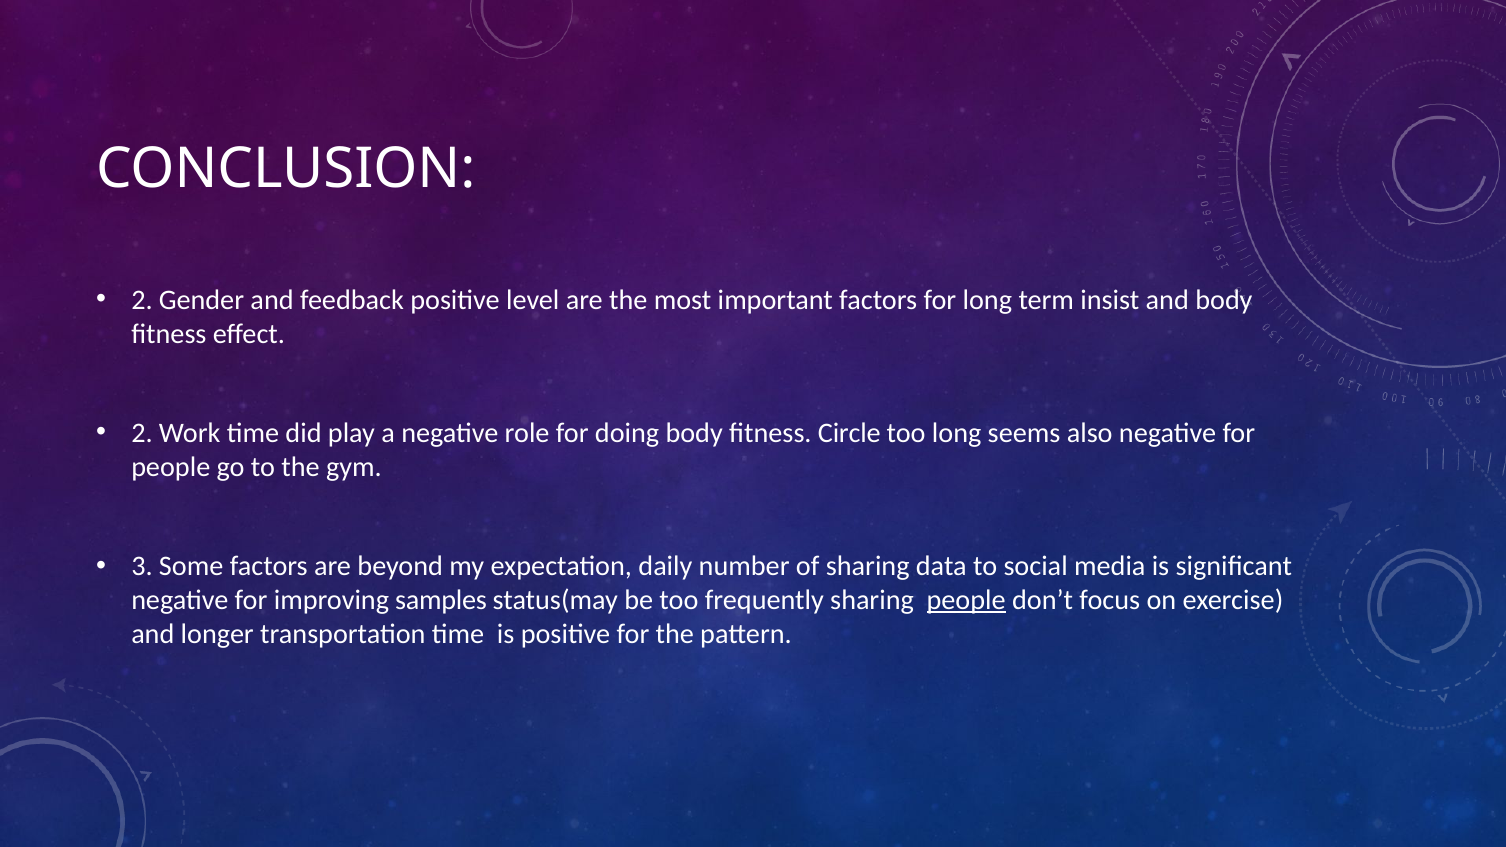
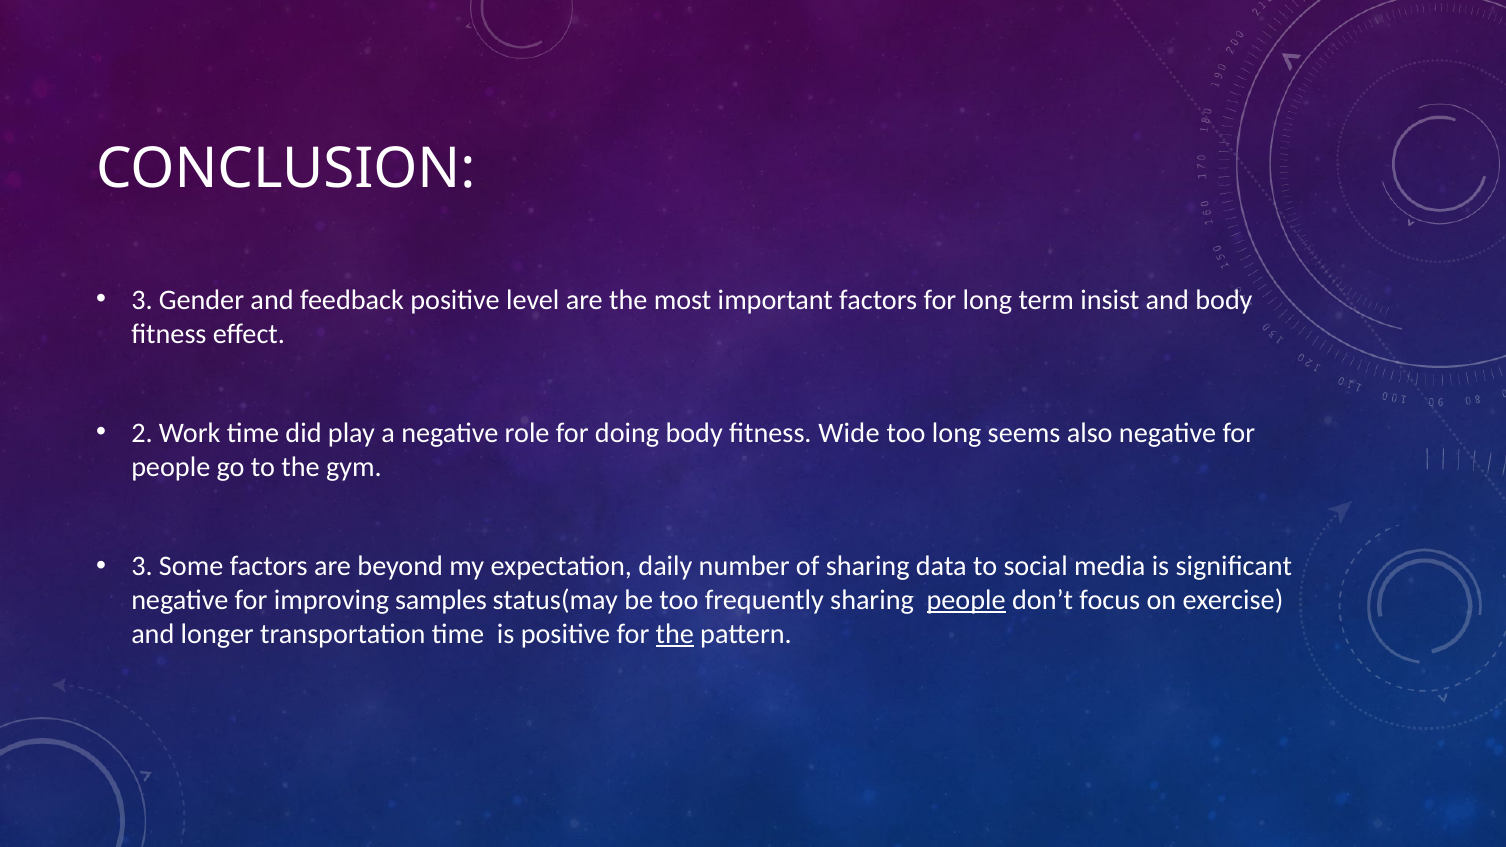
2 at (142, 300): 2 -> 3
Circle: Circle -> Wide
the at (675, 634) underline: none -> present
